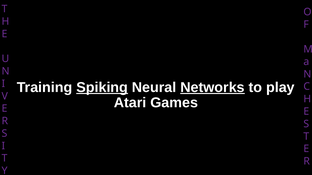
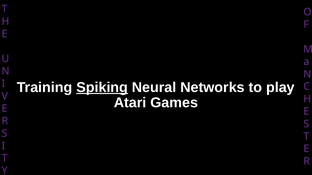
Networks underline: present -> none
